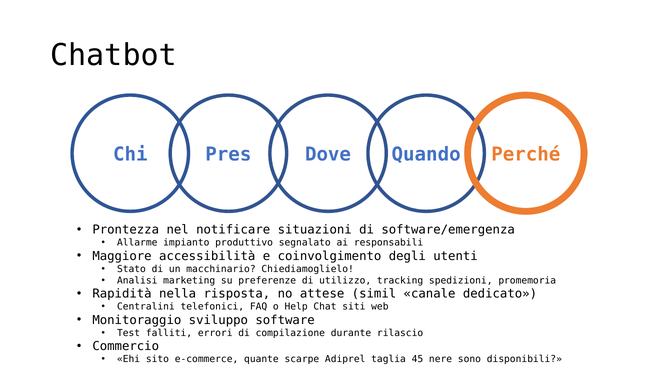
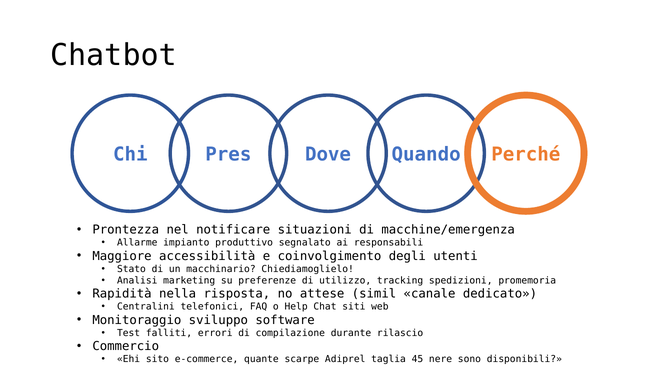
software/emergenza: software/emergenza -> macchine/emergenza
